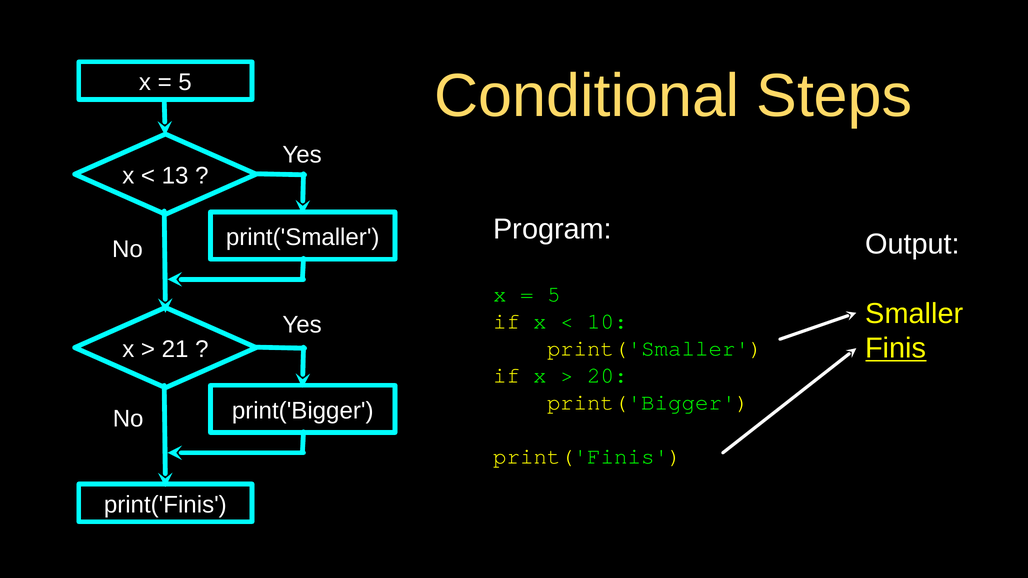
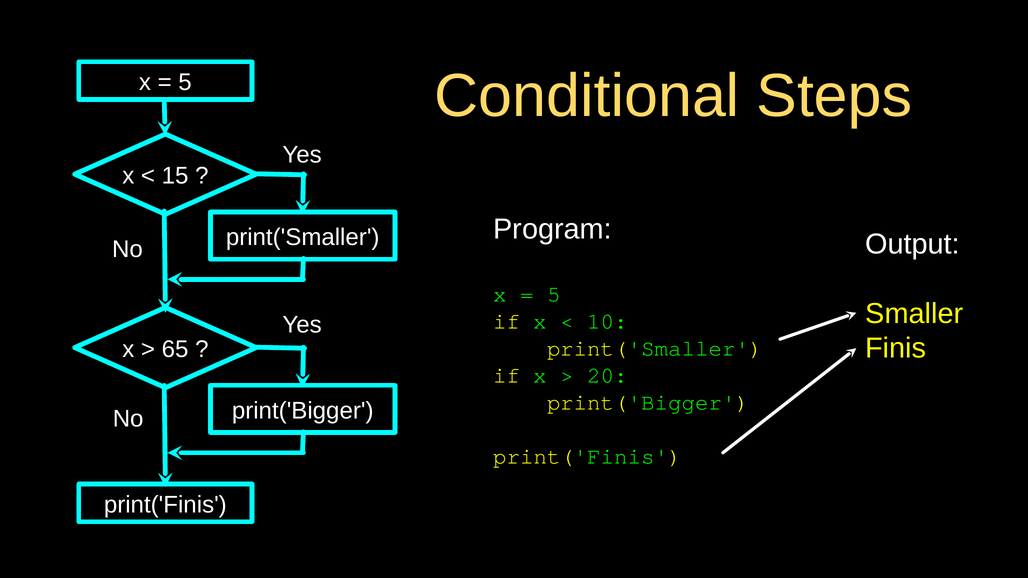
13: 13 -> 15
Finis underline: present -> none
21: 21 -> 65
